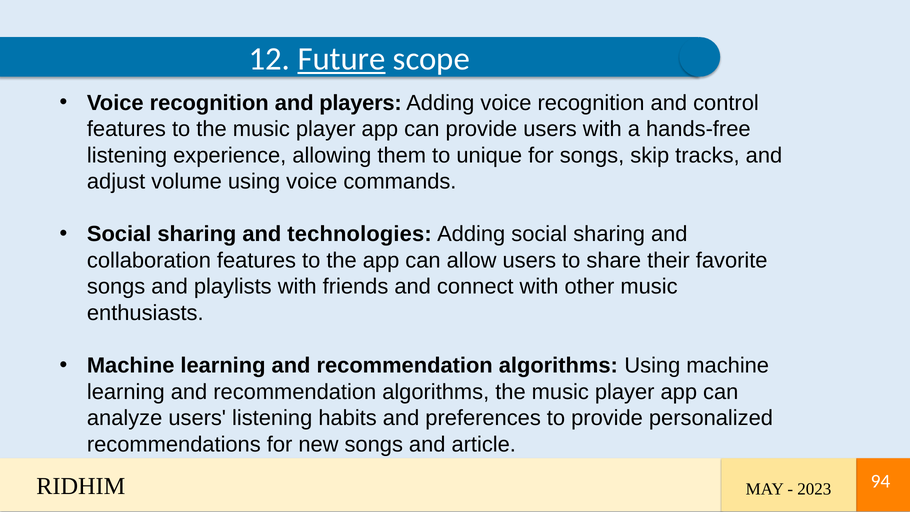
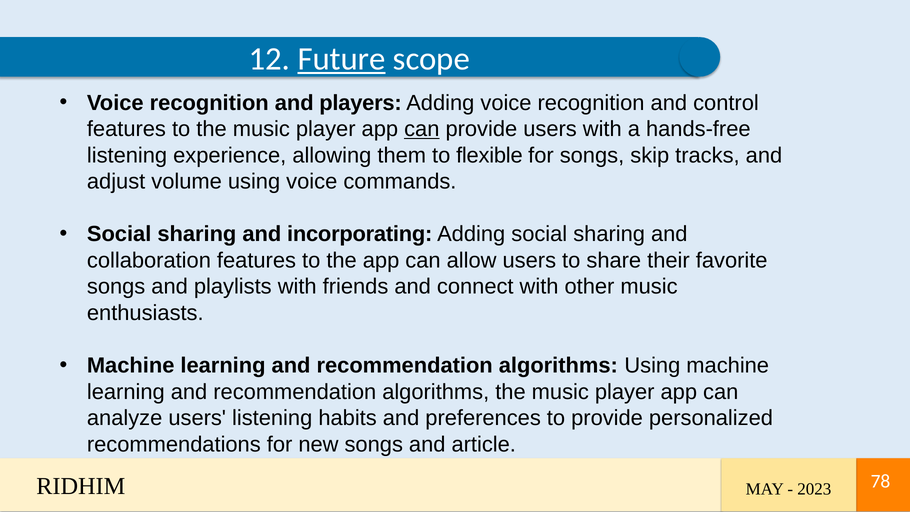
can at (422, 129) underline: none -> present
unique: unique -> flexible
technologies: technologies -> incorporating
94: 94 -> 78
